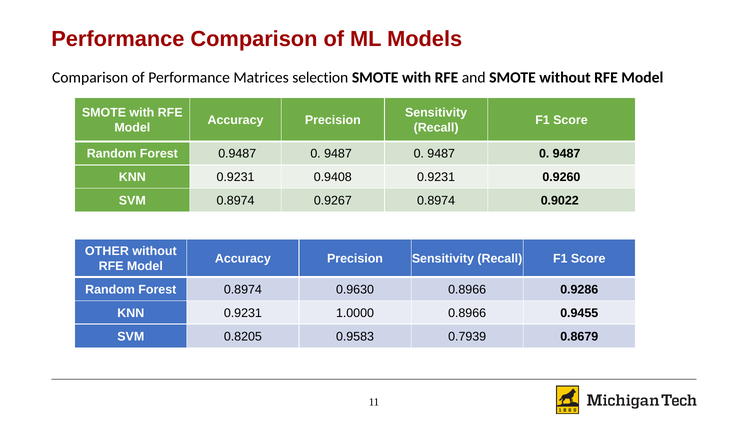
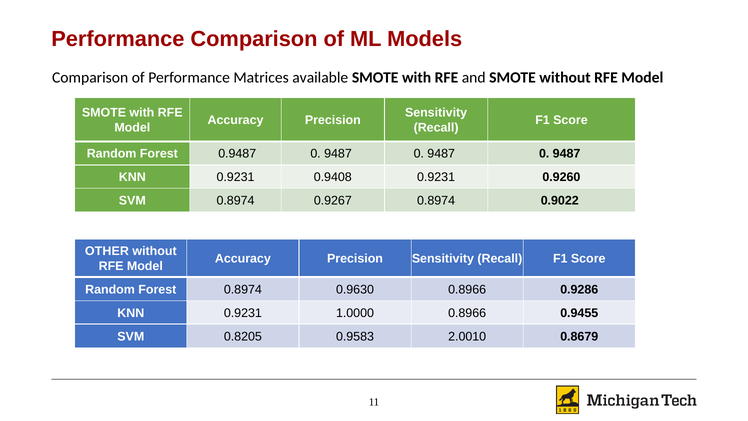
selection: selection -> available
0.7939: 0.7939 -> 2.0010
